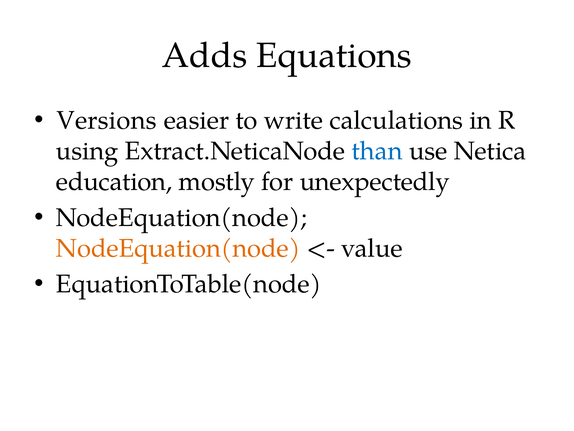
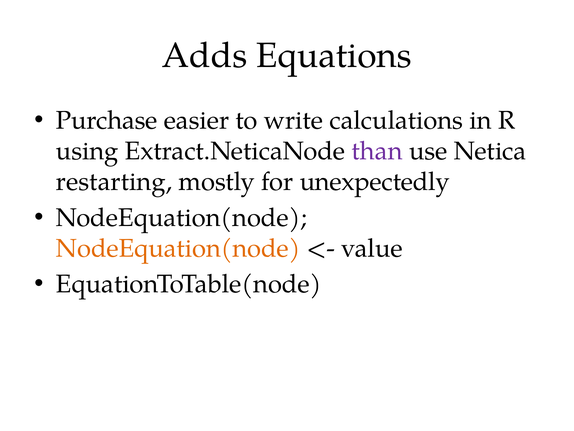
Versions: Versions -> Purchase
than colour: blue -> purple
education: education -> restarting
